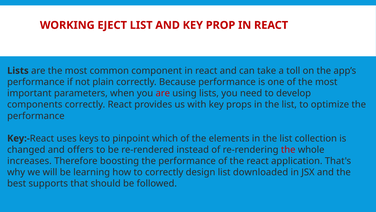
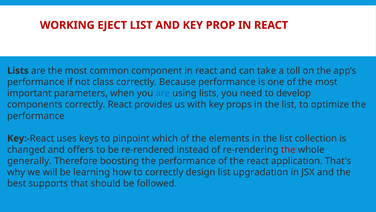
plain: plain -> class
are at (163, 93) colour: red -> blue
increases: increases -> generally
downloaded: downloaded -> upgradation
